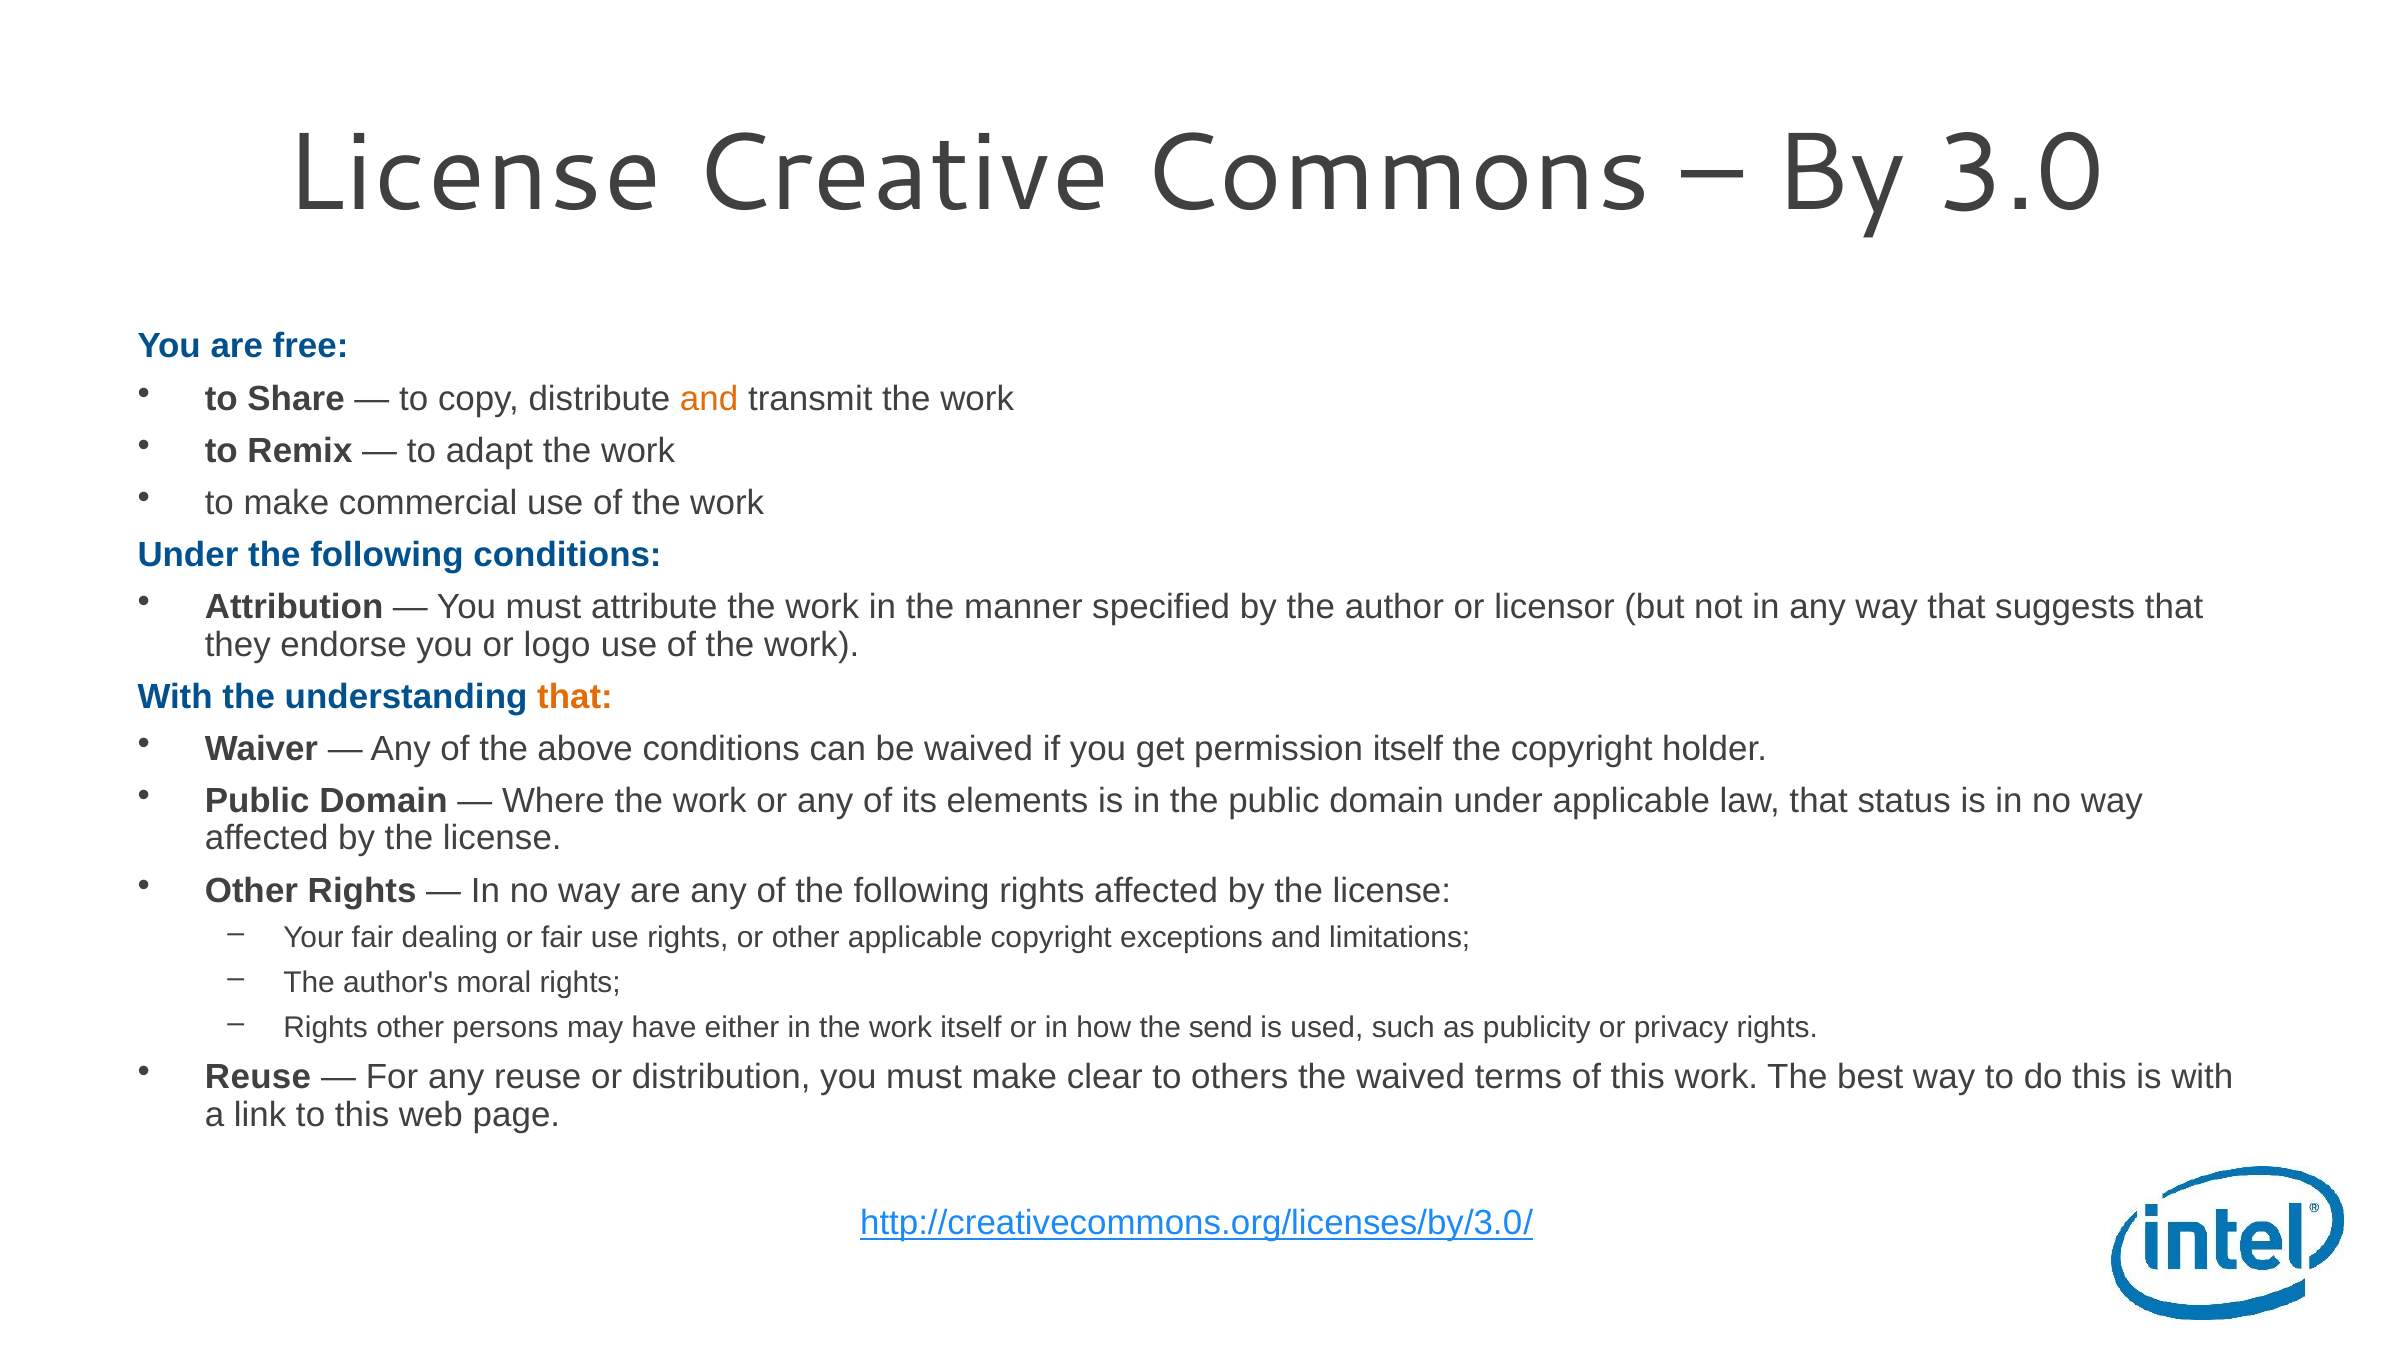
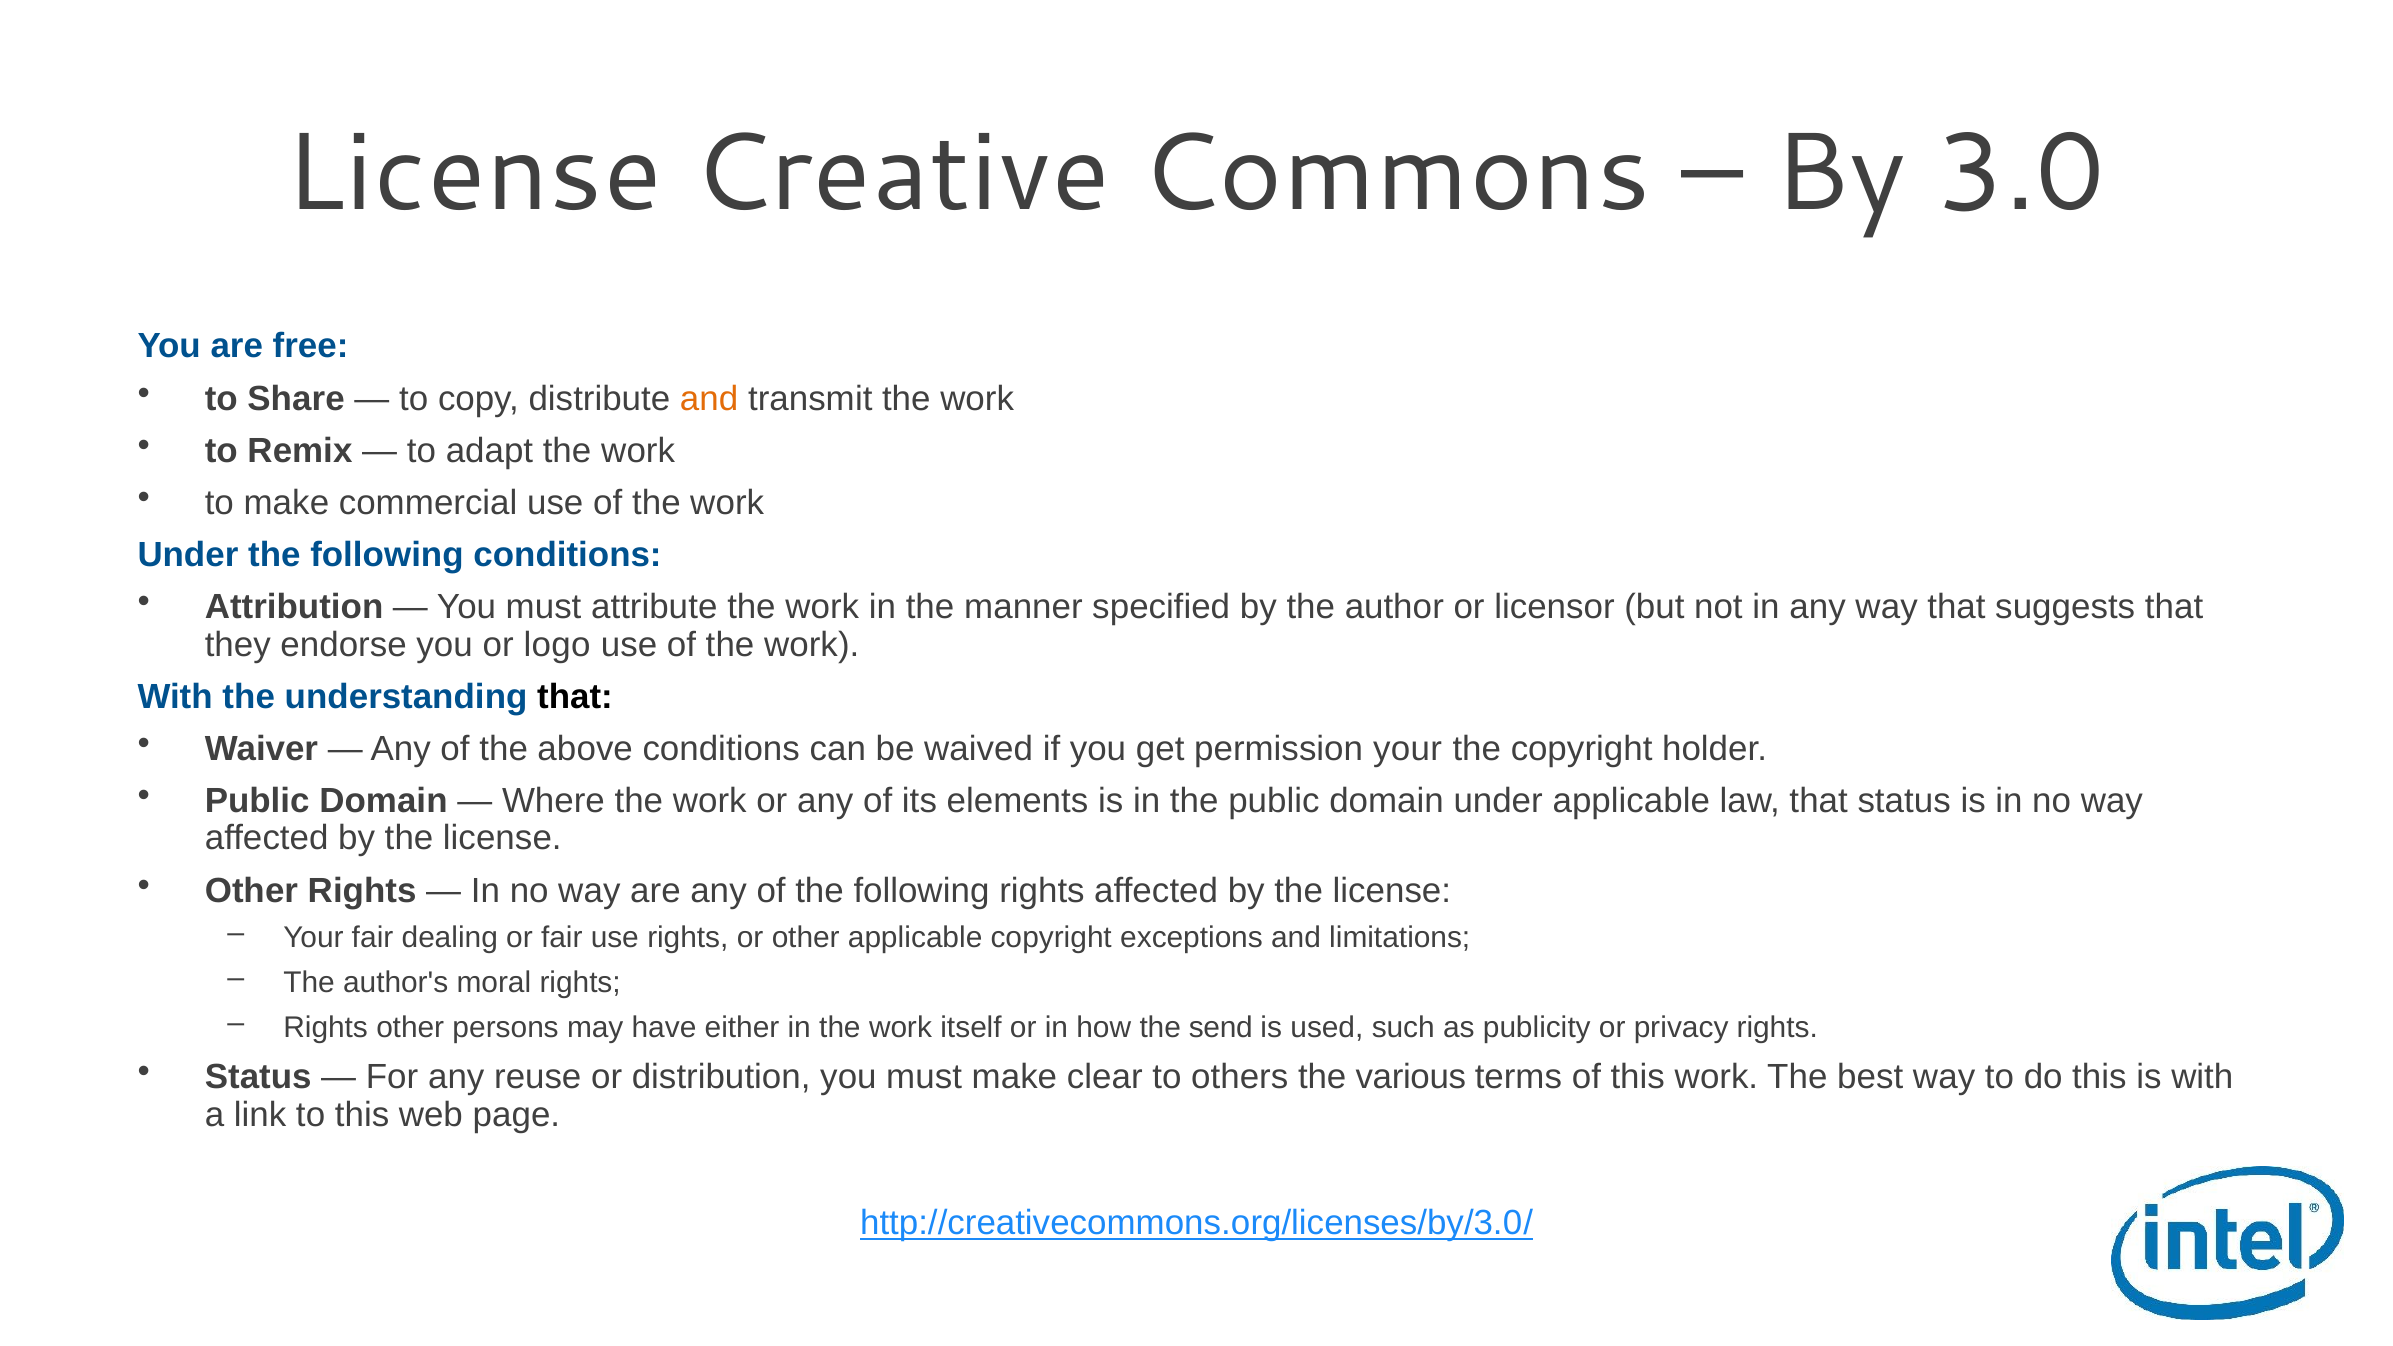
that at (575, 697) colour: orange -> black
permission itself: itself -> your
Reuse at (258, 1077): Reuse -> Status
the waived: waived -> various
